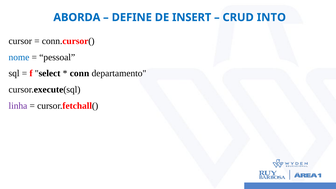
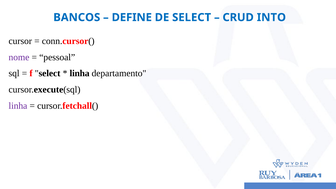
ABORDA: ABORDA -> BANCOS
DE INSERT: INSERT -> SELECT
nome colour: blue -> purple
conn at (79, 73): conn -> linha
